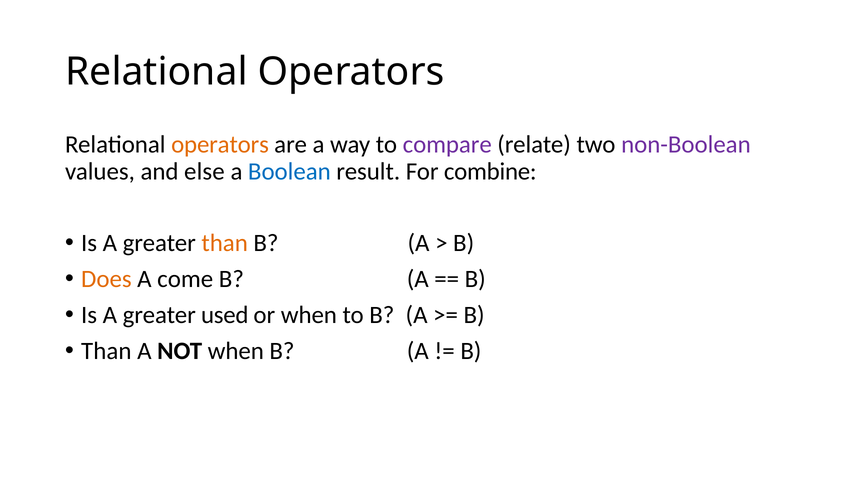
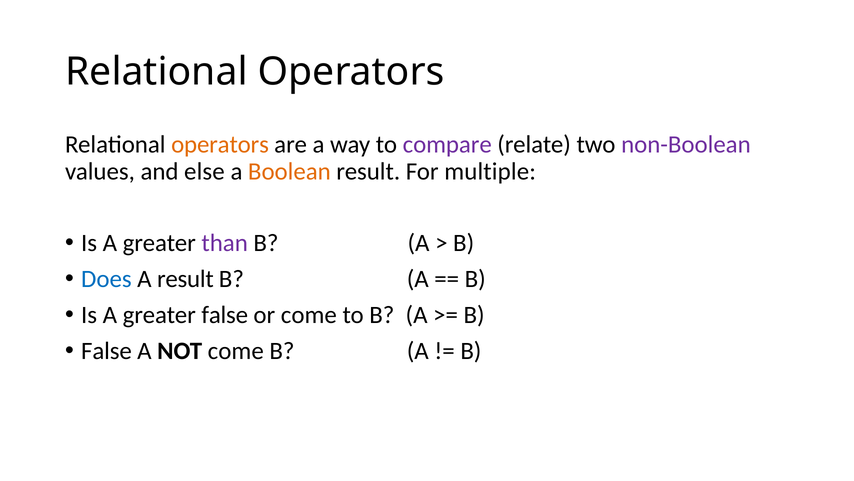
Boolean colour: blue -> orange
combine: combine -> multiple
than at (225, 243) colour: orange -> purple
Does colour: orange -> blue
A come: come -> result
greater used: used -> false
or when: when -> come
Than at (106, 350): Than -> False
NOT when: when -> come
